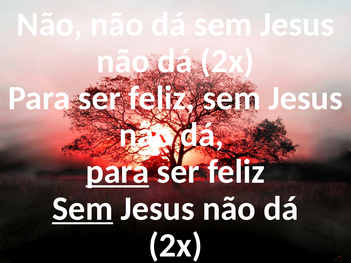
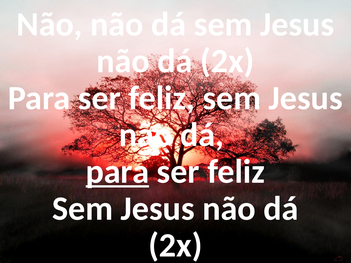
Sem at (83, 209) underline: present -> none
